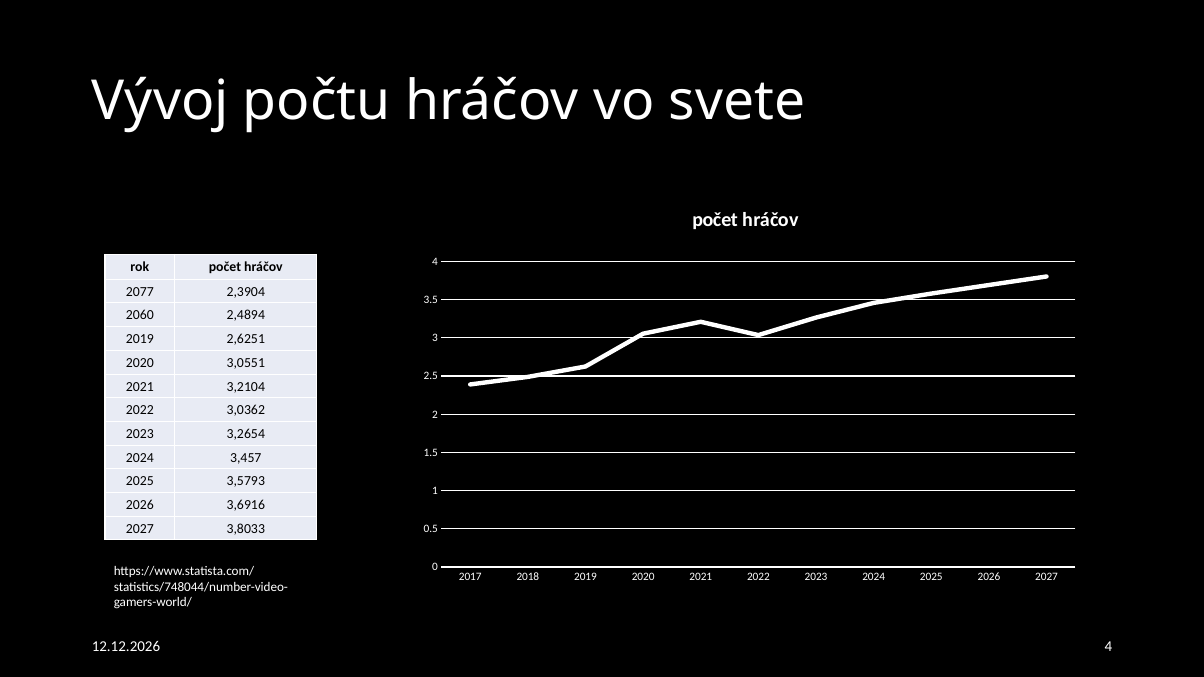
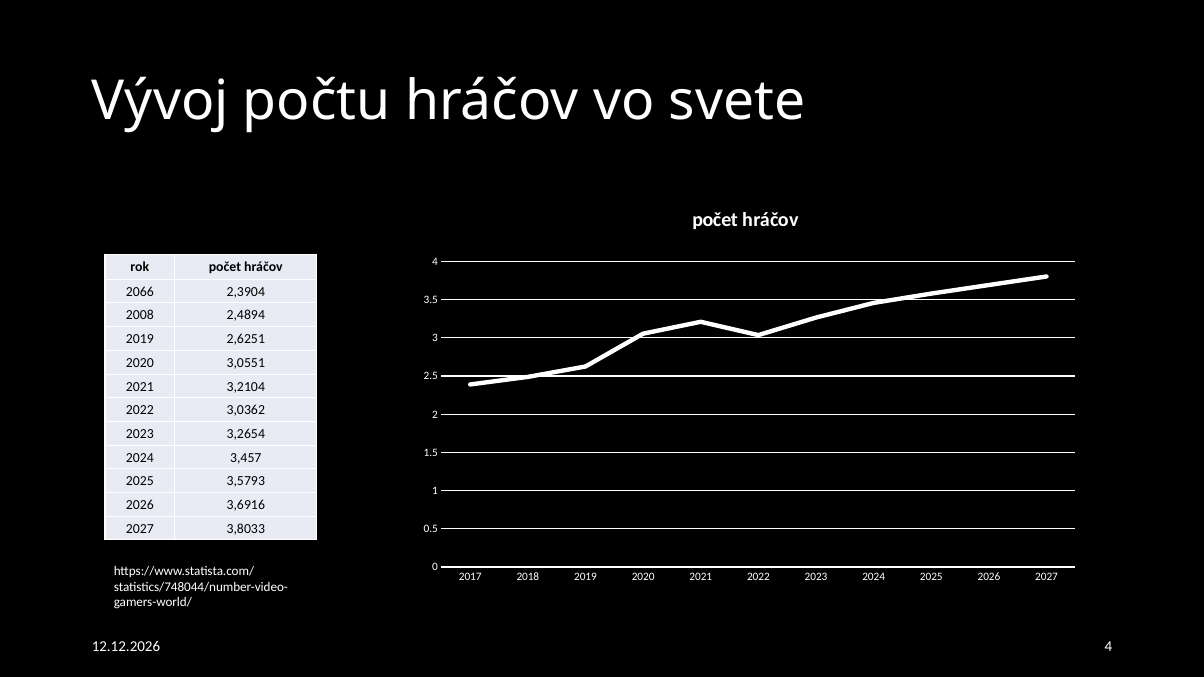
2077: 2077 -> 2066
2060: 2060 -> 2008
